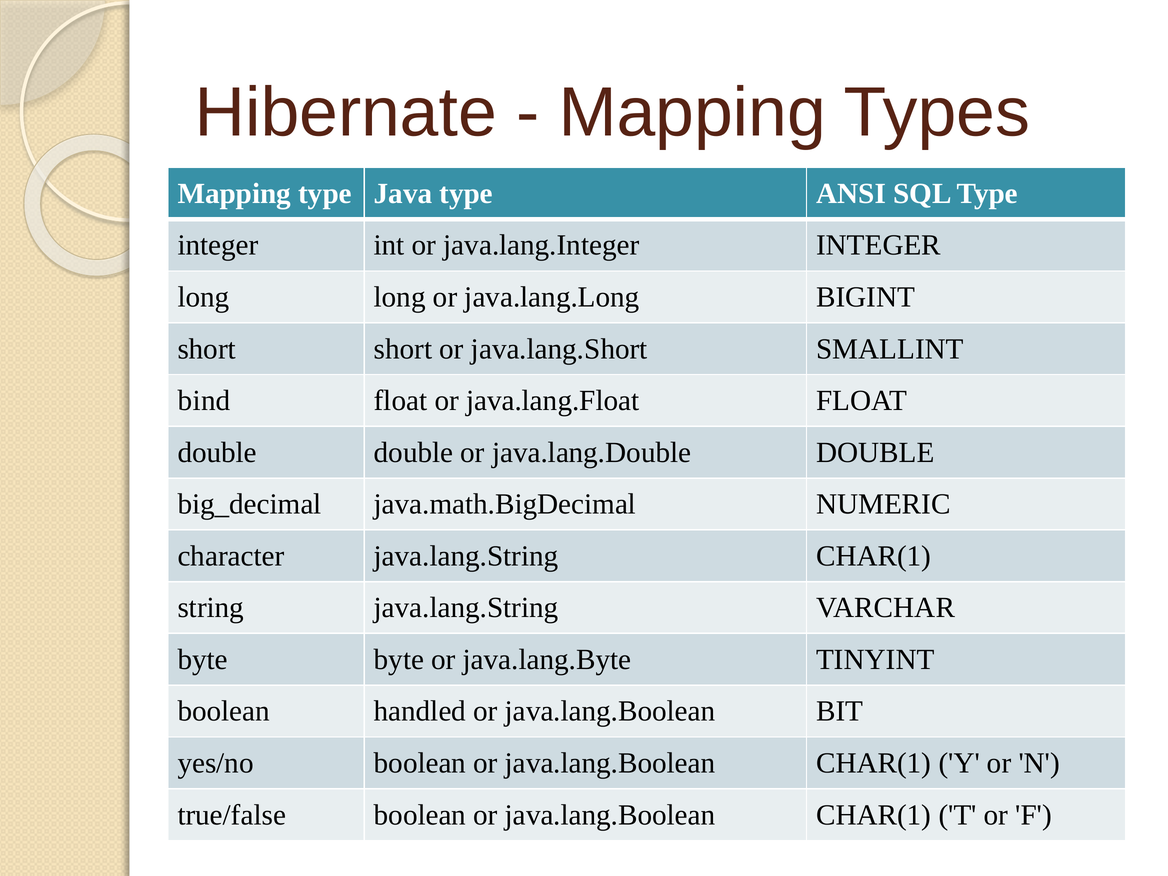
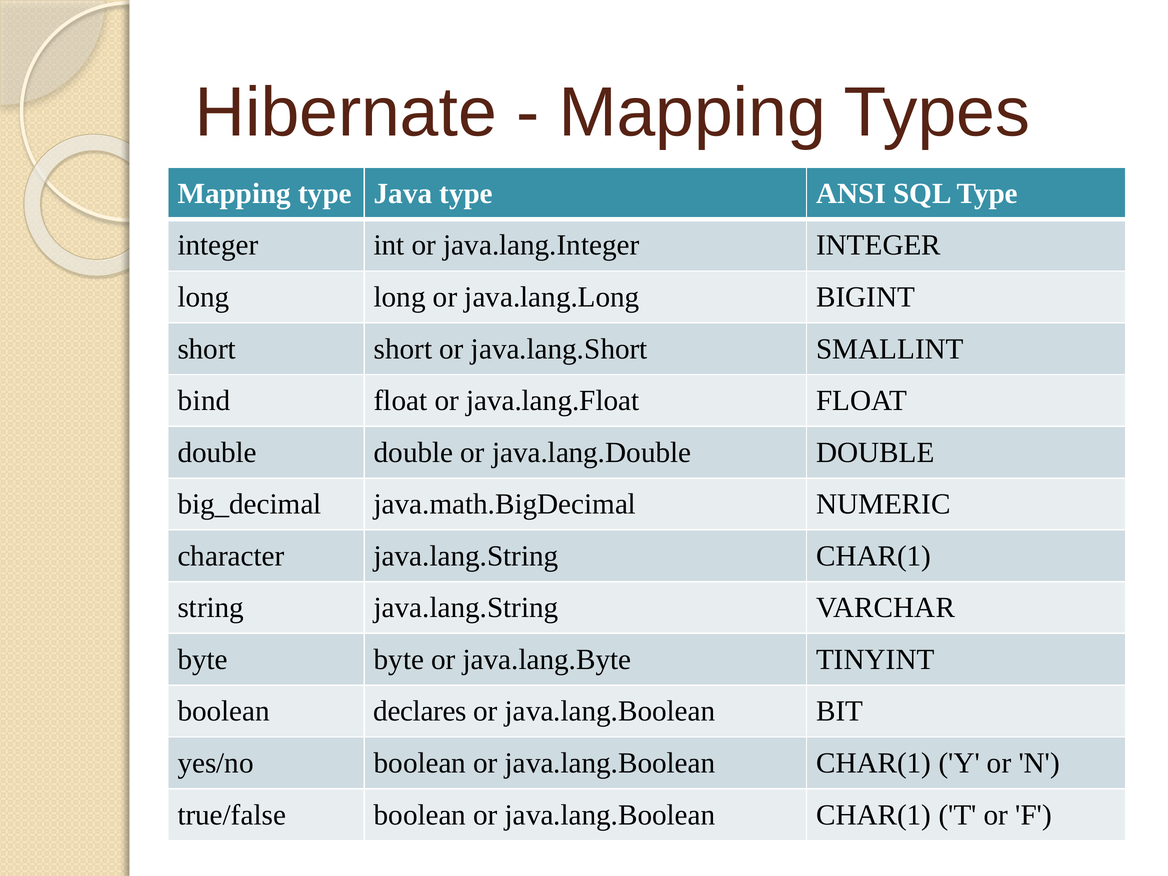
handled: handled -> declares
